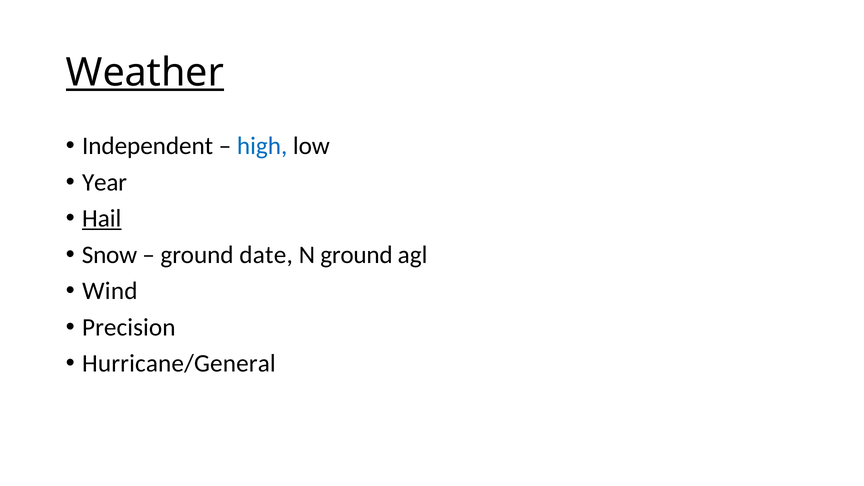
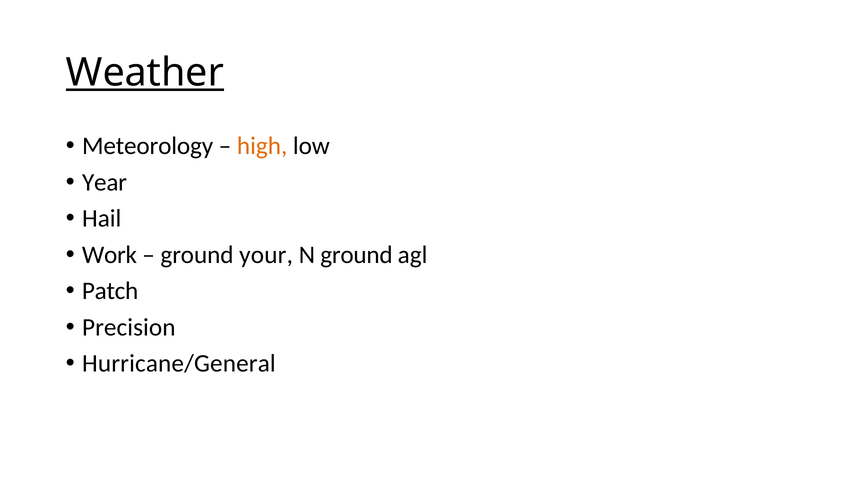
Independent: Independent -> Meteorology
high colour: blue -> orange
Hail underline: present -> none
Snow: Snow -> Work
date: date -> your
Wind: Wind -> Patch
